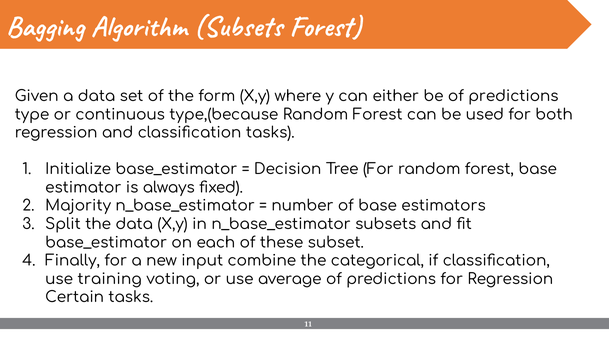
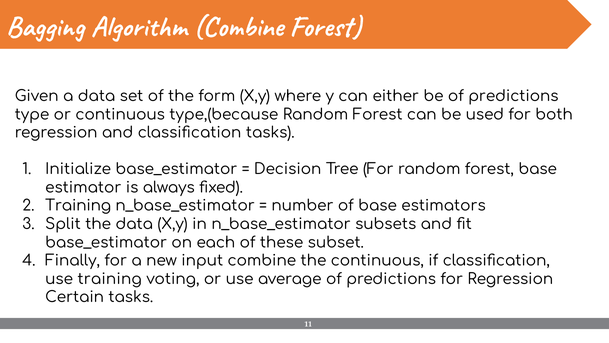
Algorithm Subsets: Subsets -> Combine
Majority at (78, 206): Majority -> Training
the categorical: categorical -> continuous
